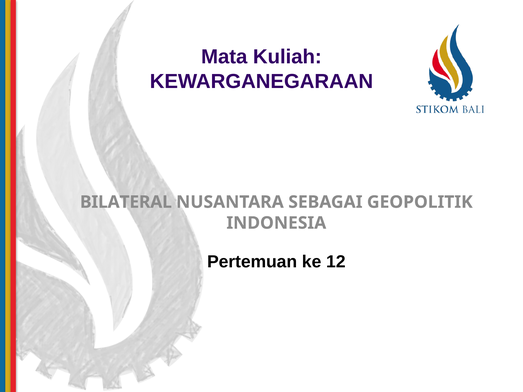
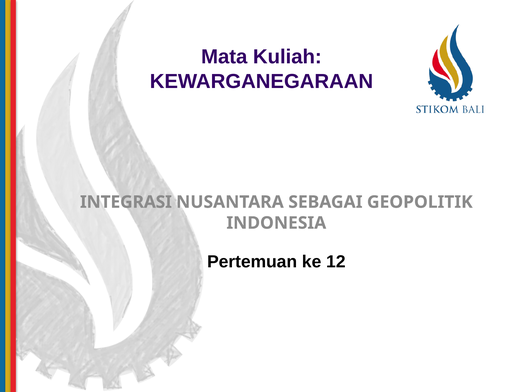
BILATERAL: BILATERAL -> INTEGRASI
